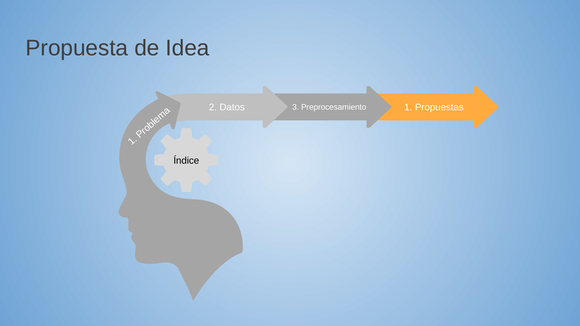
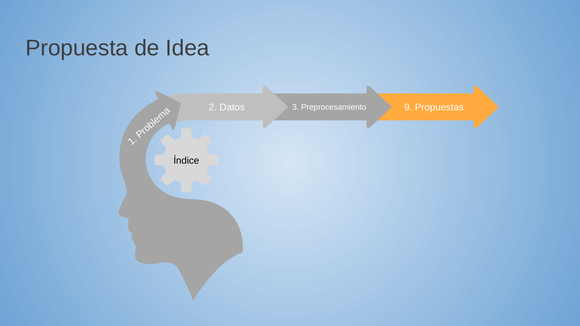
Preprocesamiento 1: 1 -> 9
